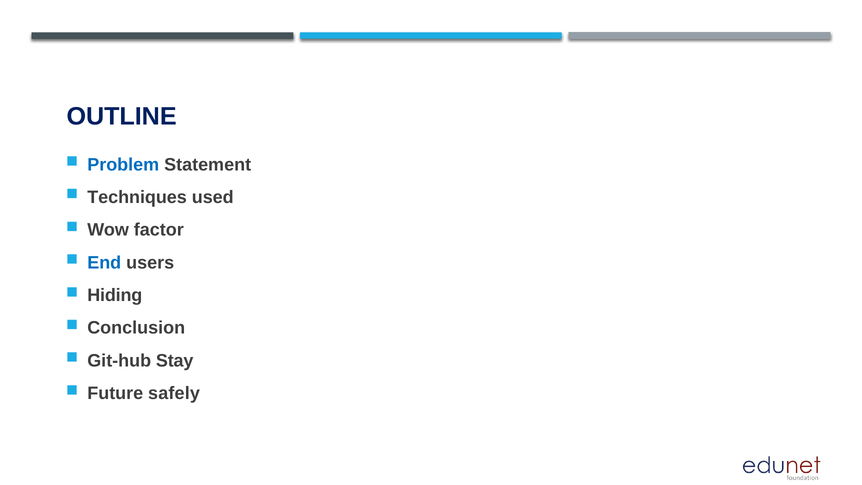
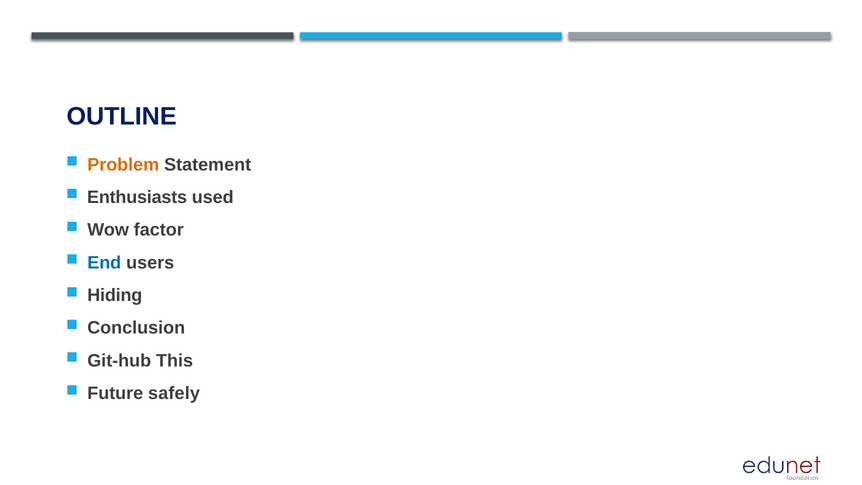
Problem colour: blue -> orange
Techniques: Techniques -> Enthusiasts
Stay: Stay -> This
